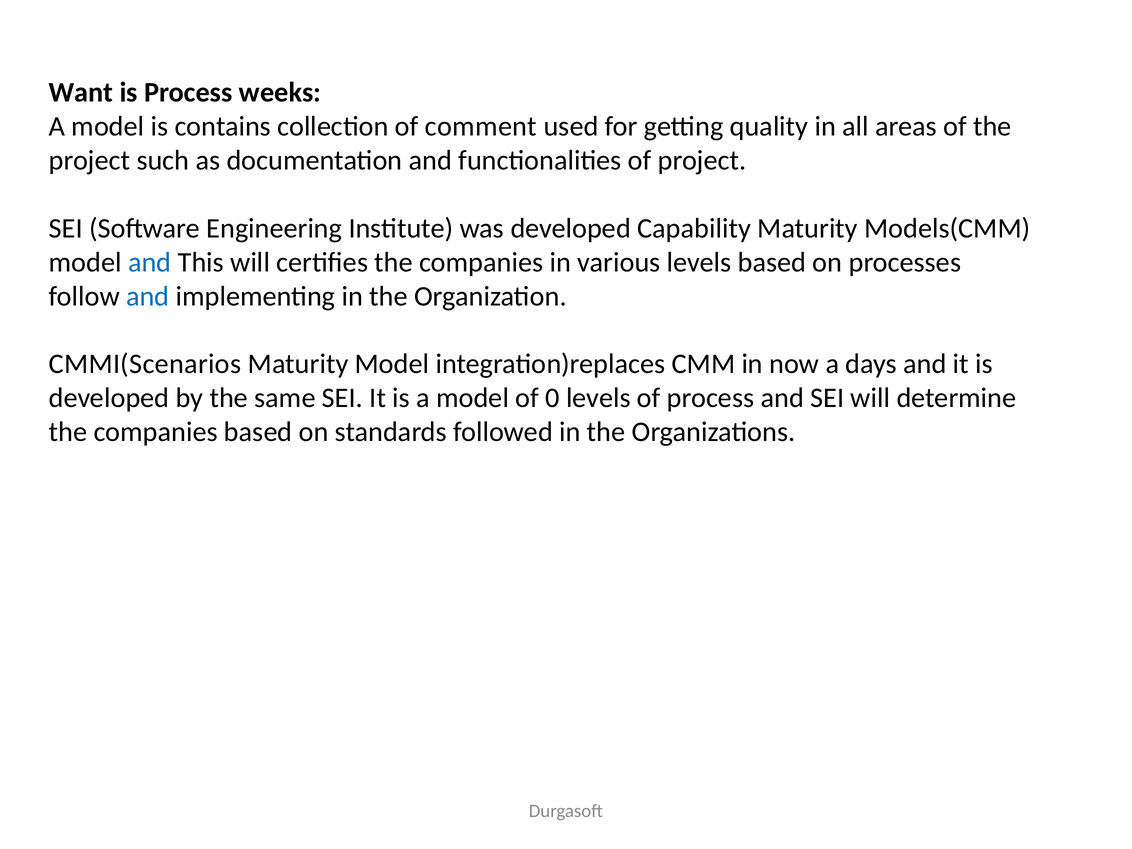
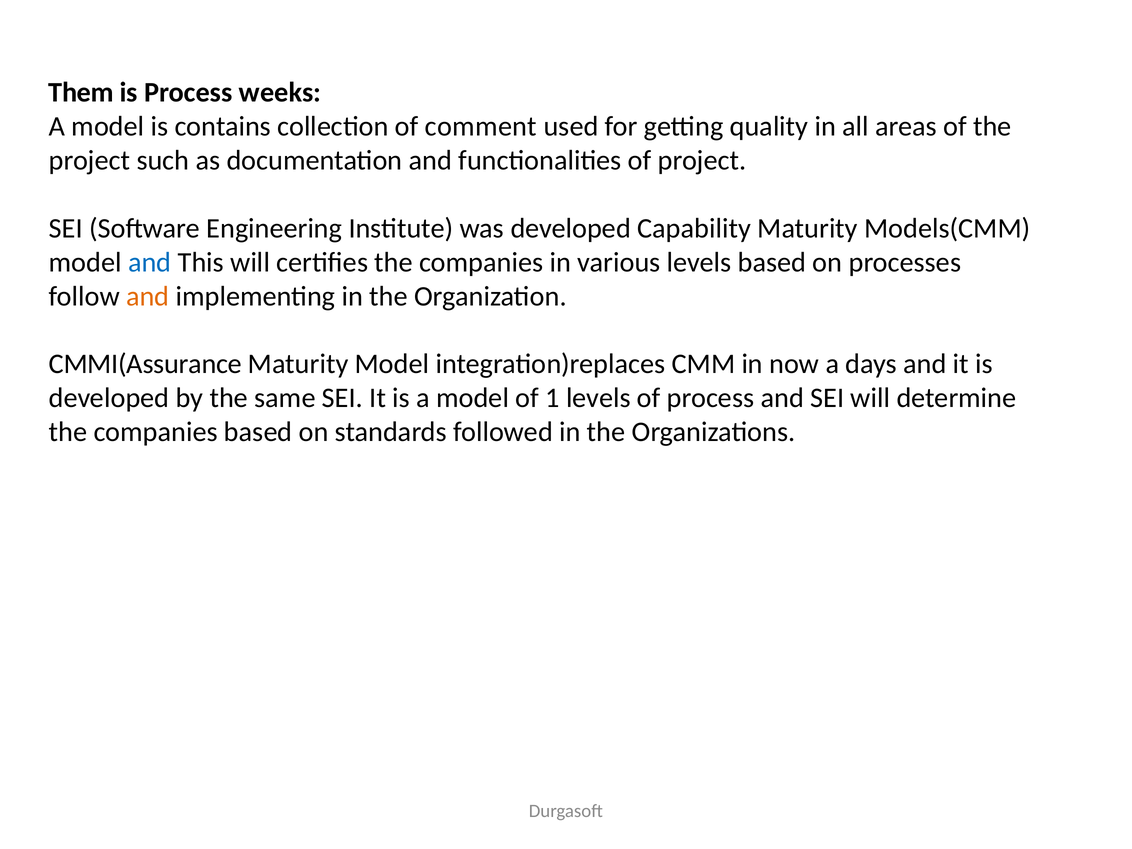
Want: Want -> Them
and at (148, 296) colour: blue -> orange
CMMI(Scenarios: CMMI(Scenarios -> CMMI(Assurance
0: 0 -> 1
